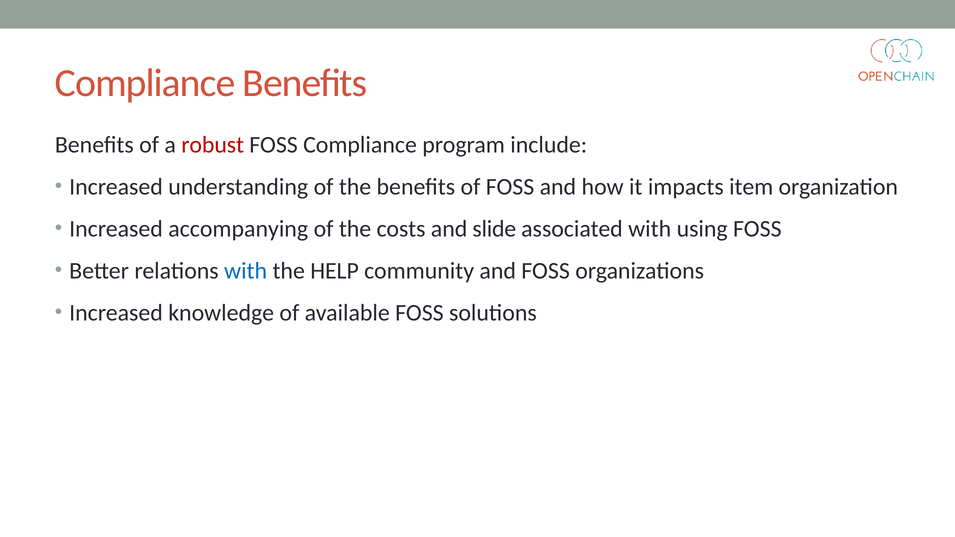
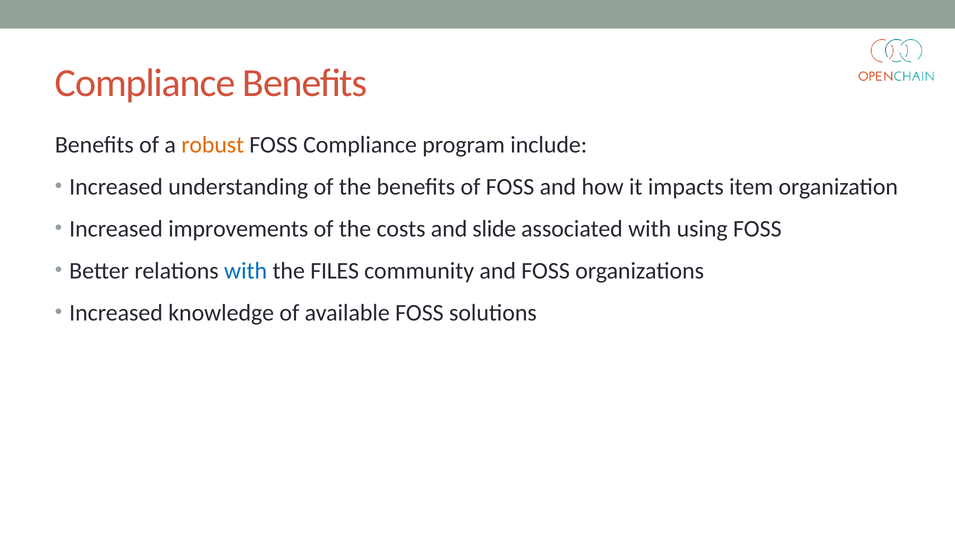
robust colour: red -> orange
accompanying: accompanying -> improvements
HELP: HELP -> FILES
